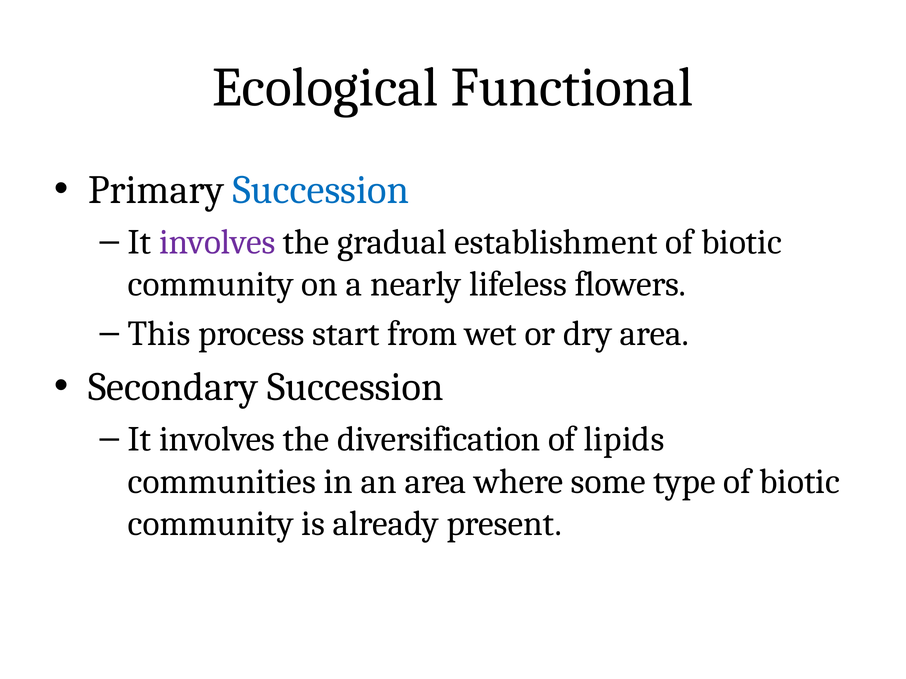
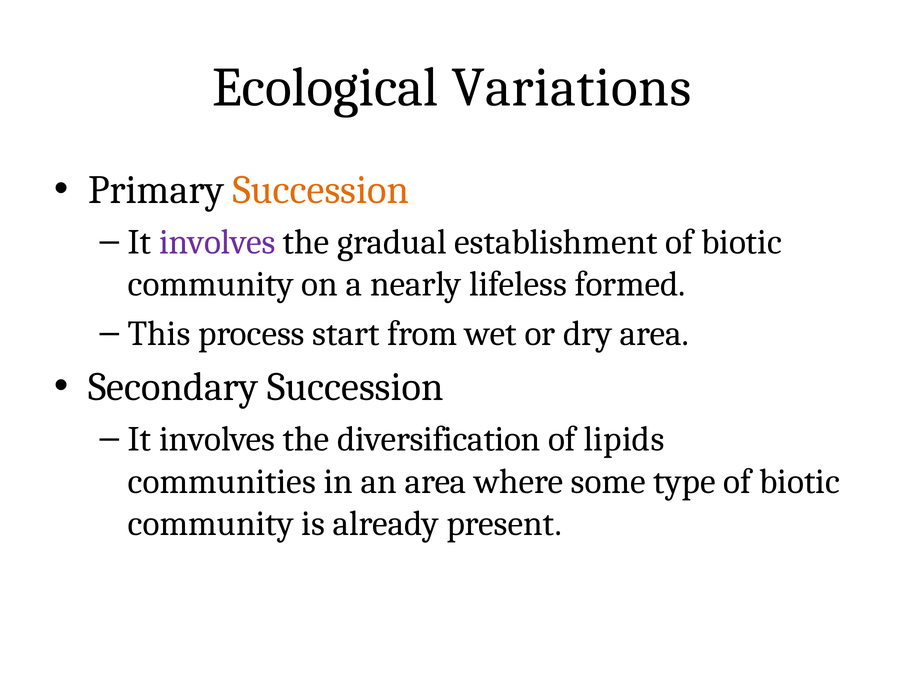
Functional: Functional -> Variations
Succession at (321, 190) colour: blue -> orange
flowers: flowers -> formed
